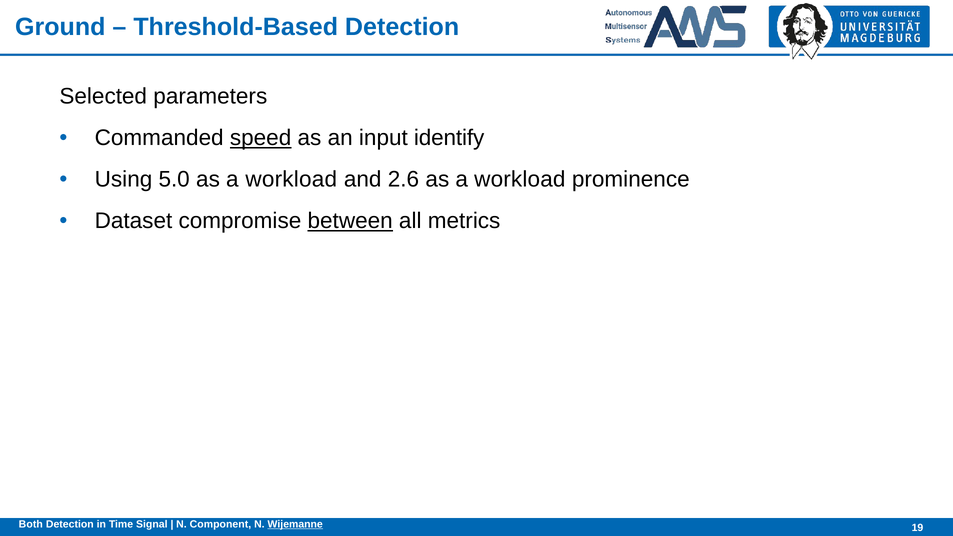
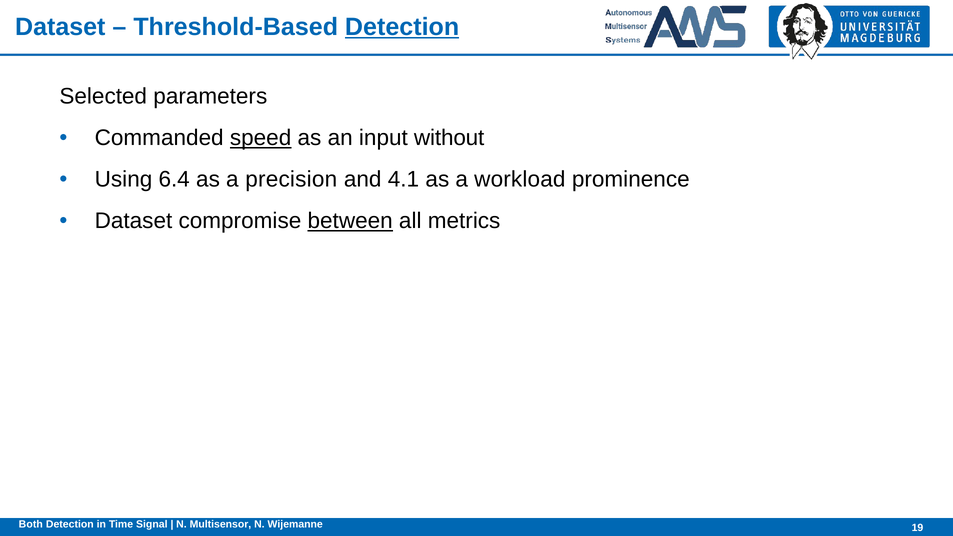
Ground at (60, 27): Ground -> Dataset
Detection at (402, 27) underline: none -> present
identify: identify -> without
5.0: 5.0 -> 6.4
workload at (291, 179): workload -> precision
2.6: 2.6 -> 4.1
Component: Component -> Multisensor
Wijemanne underline: present -> none
